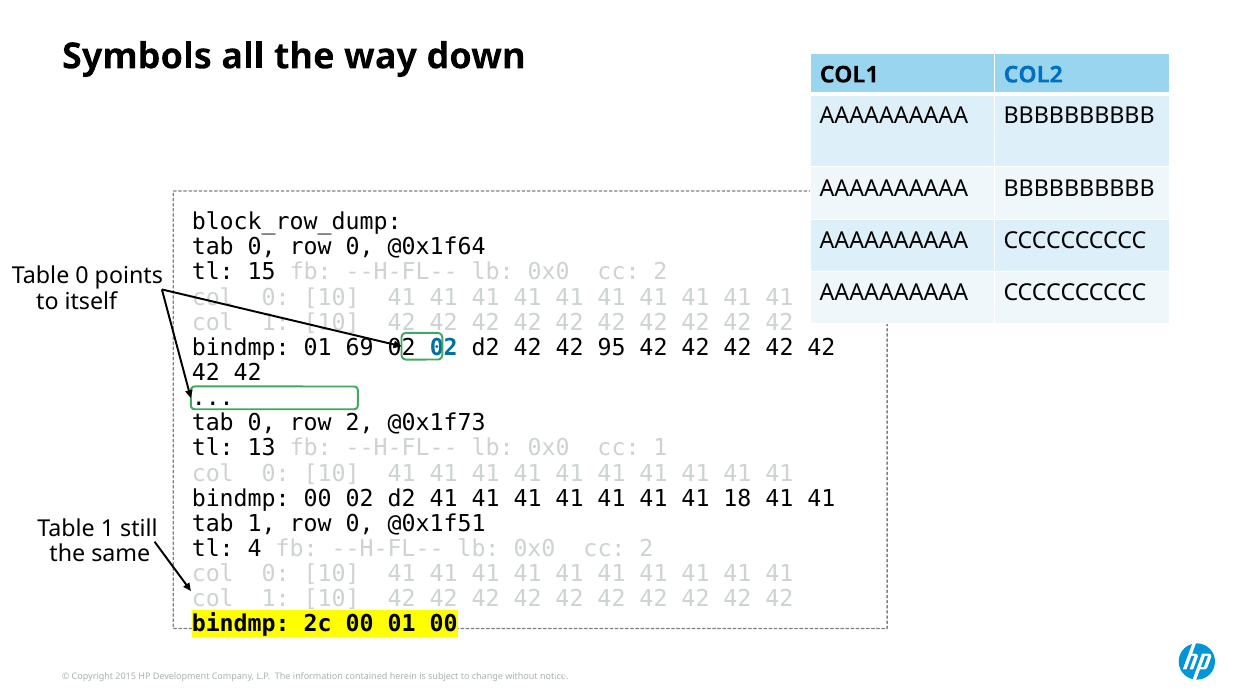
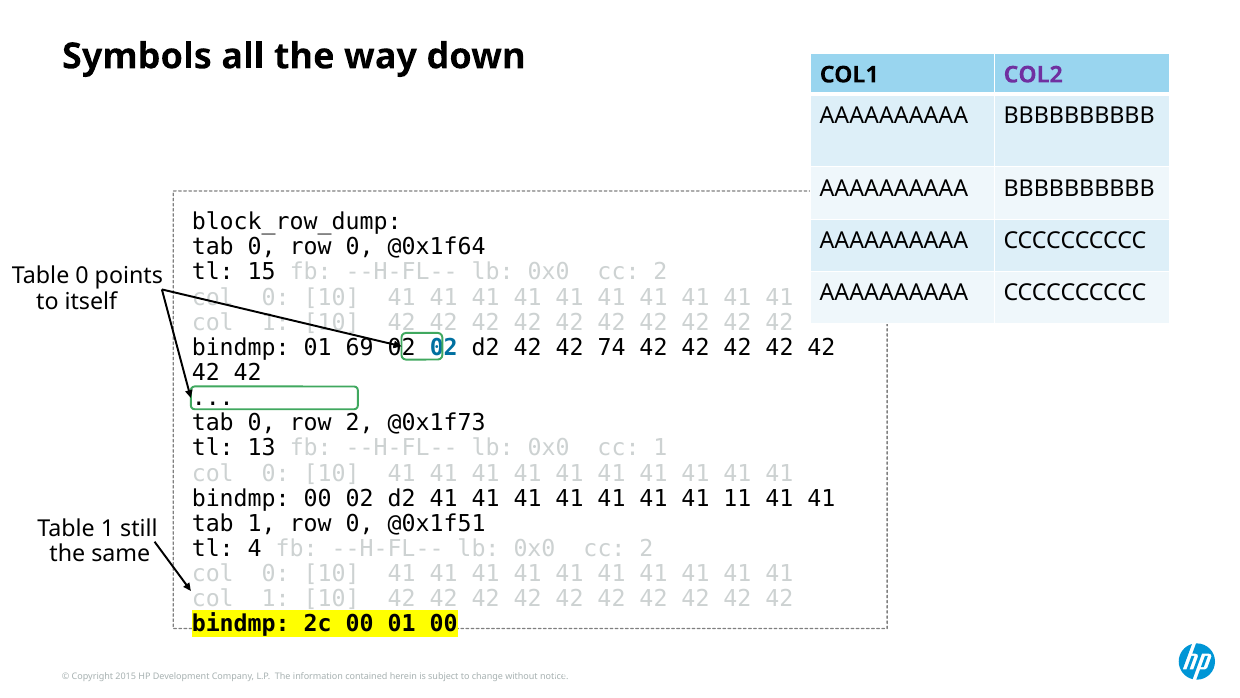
COL2 colour: blue -> purple
95: 95 -> 74
18: 18 -> 11
